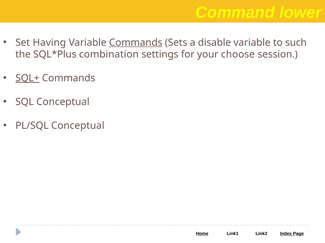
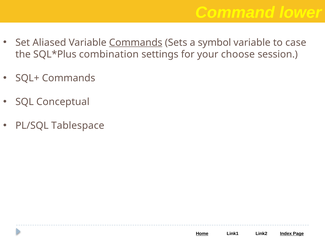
Having: Having -> Aliased
disable: disable -> symbol
such: such -> case
SQL+ underline: present -> none
PL/SQL Conceptual: Conceptual -> Tablespace
